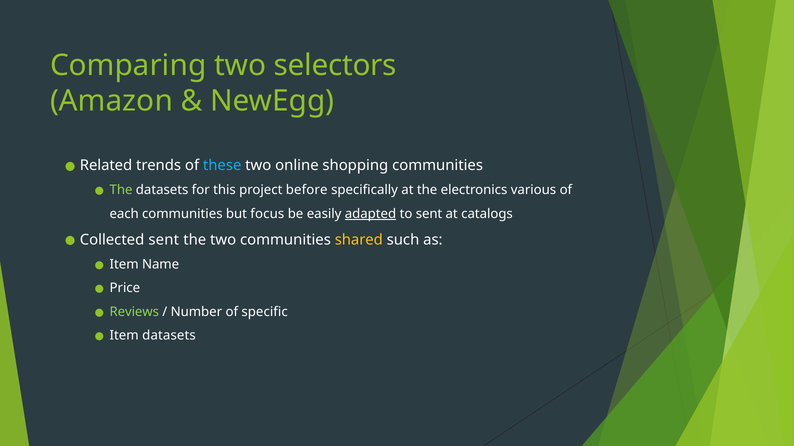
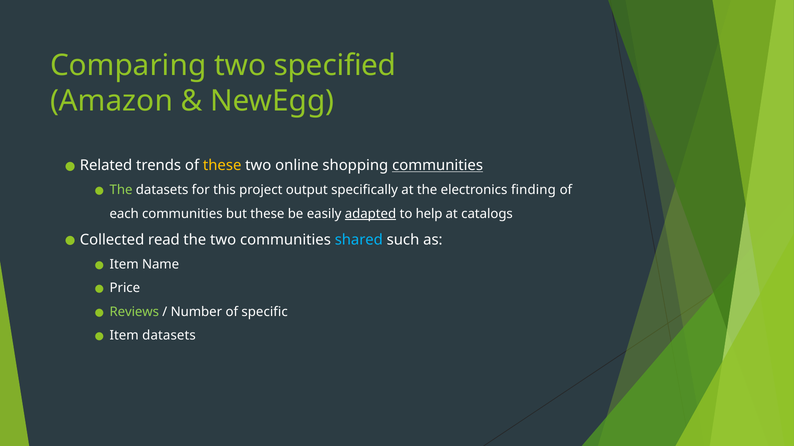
selectors: selectors -> specified
these at (222, 166) colour: light blue -> yellow
communities at (438, 166) underline: none -> present
before: before -> output
various: various -> finding
but focus: focus -> these
to sent: sent -> help
Collected sent: sent -> read
shared colour: yellow -> light blue
